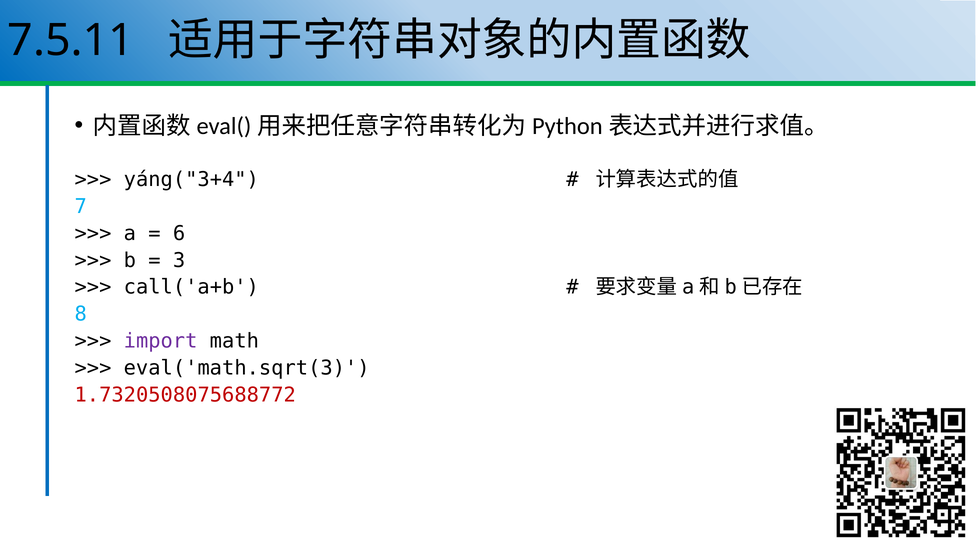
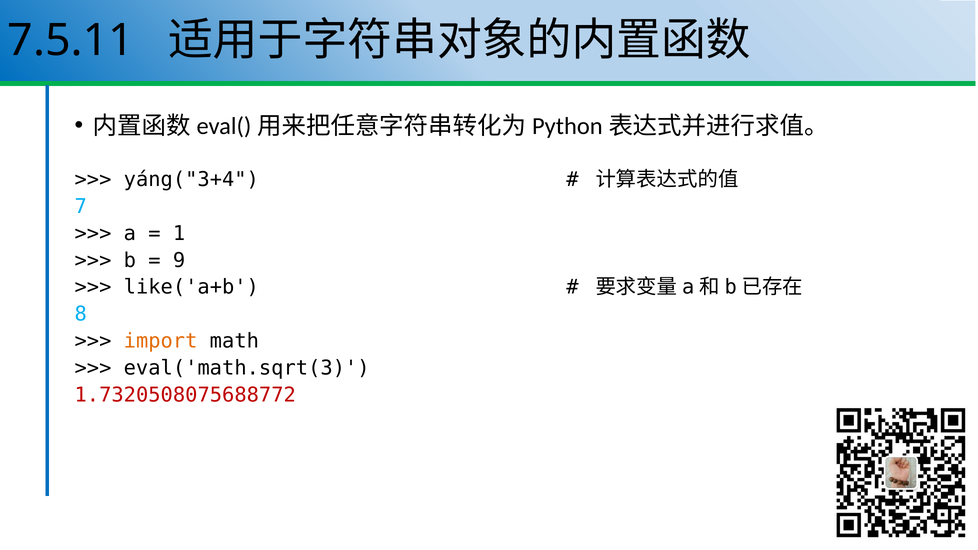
6: 6 -> 1
3: 3 -> 9
call('a+b: call('a+b -> like('a+b
import colour: purple -> orange
